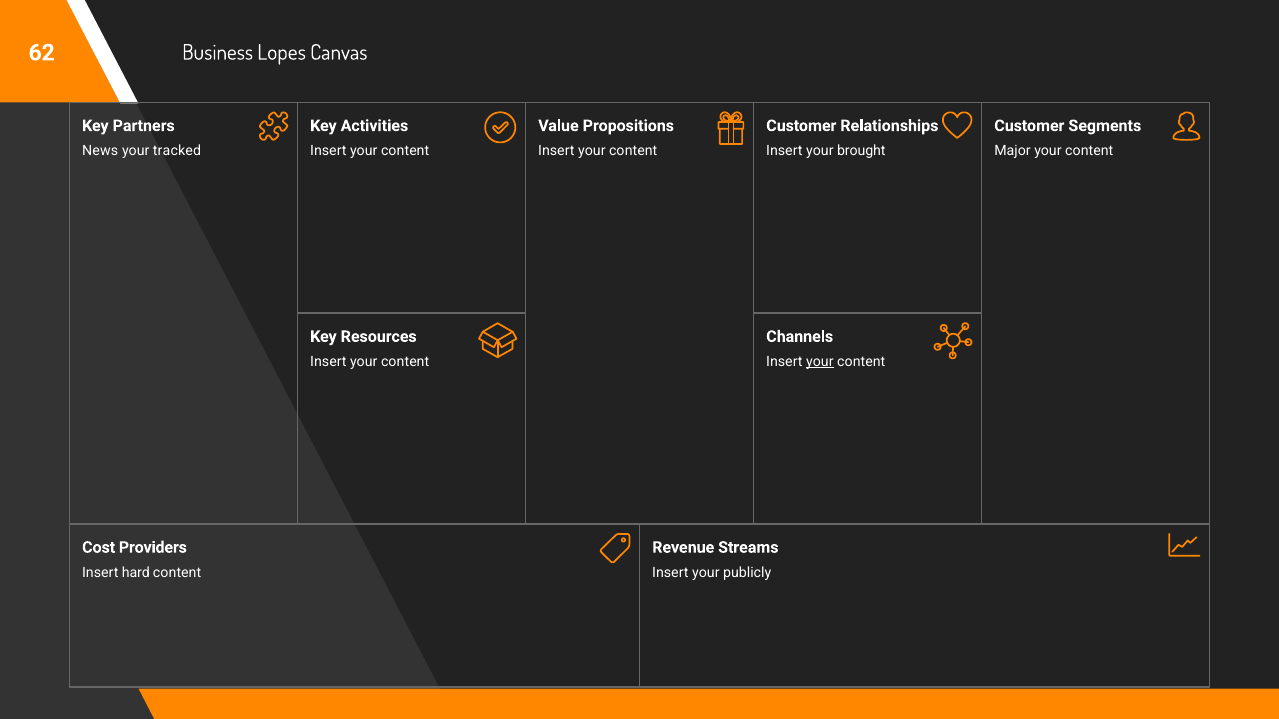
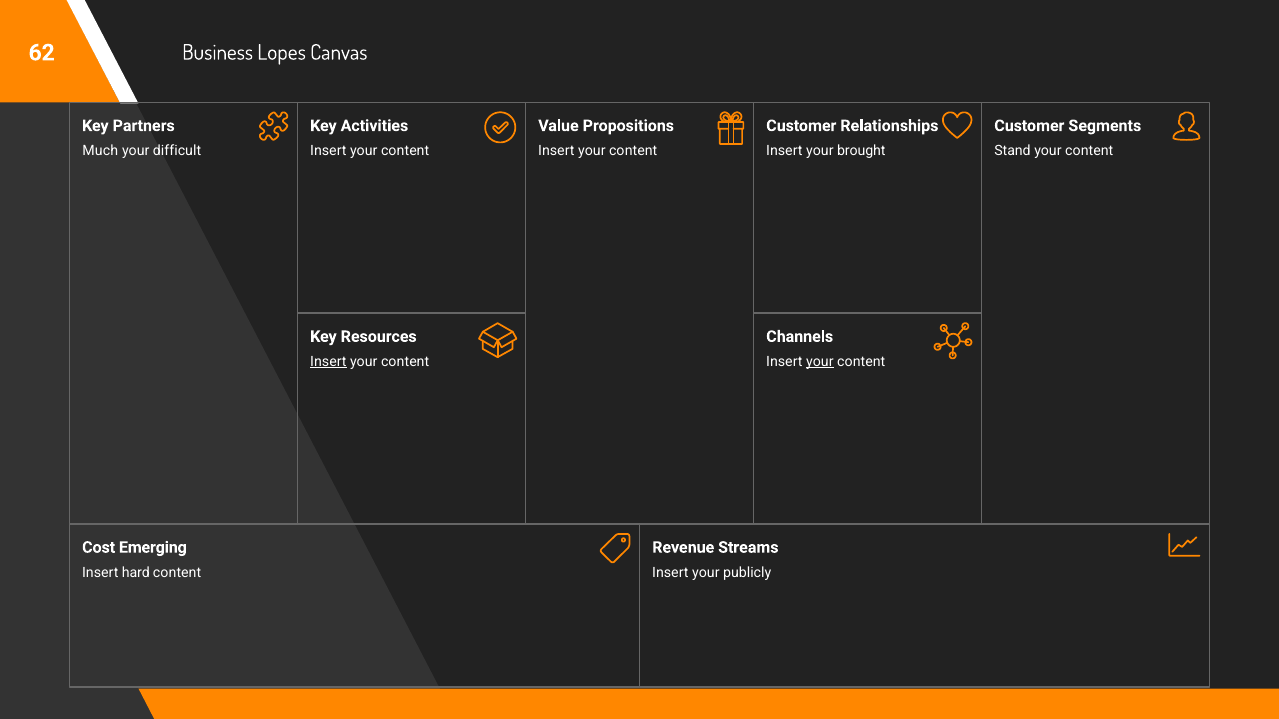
News: News -> Much
tracked: tracked -> difficult
Major: Major -> Stand
Insert at (328, 362) underline: none -> present
Providers: Providers -> Emerging
